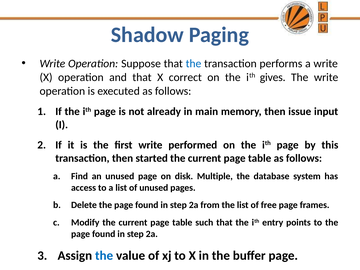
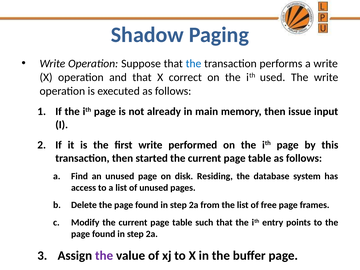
gives: gives -> used
Multiple: Multiple -> Residing
the at (104, 256) colour: blue -> purple
